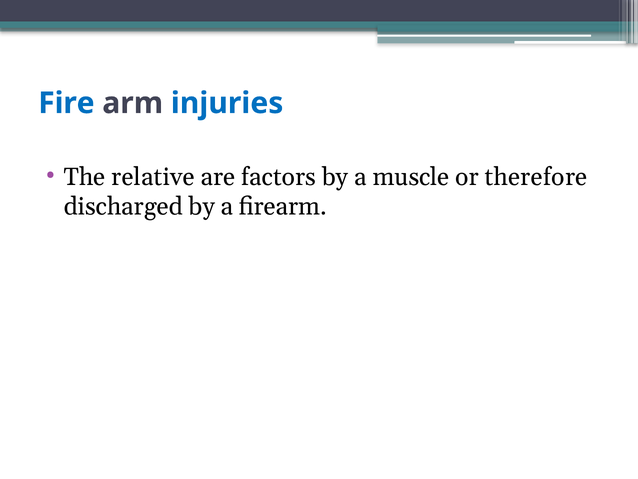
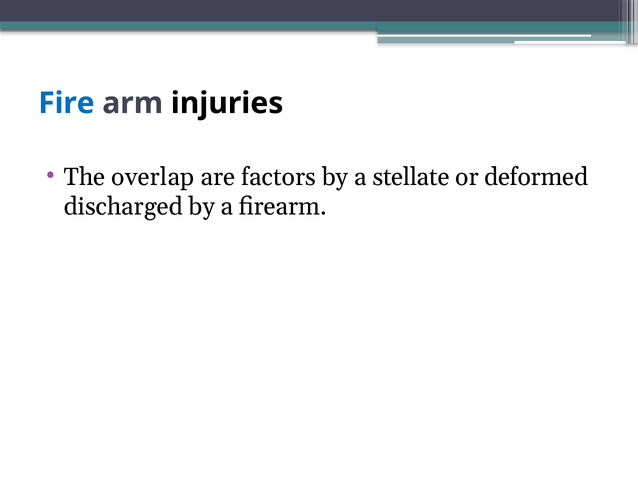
injuries colour: blue -> black
relative: relative -> overlap
muscle: muscle -> stellate
therefore: therefore -> deformed
